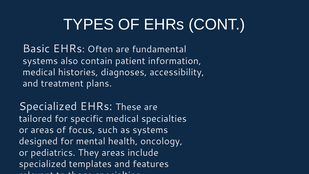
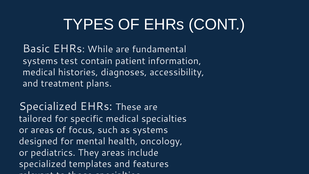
Often: Often -> While
also: also -> test
